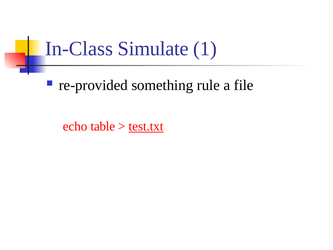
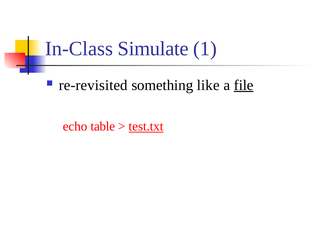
re-provided: re-provided -> re-revisited
rule: rule -> like
file underline: none -> present
